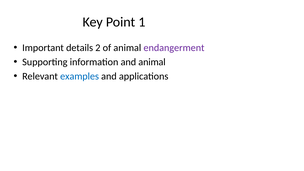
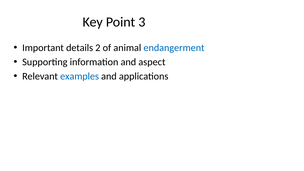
1: 1 -> 3
endangerment colour: purple -> blue
and animal: animal -> aspect
